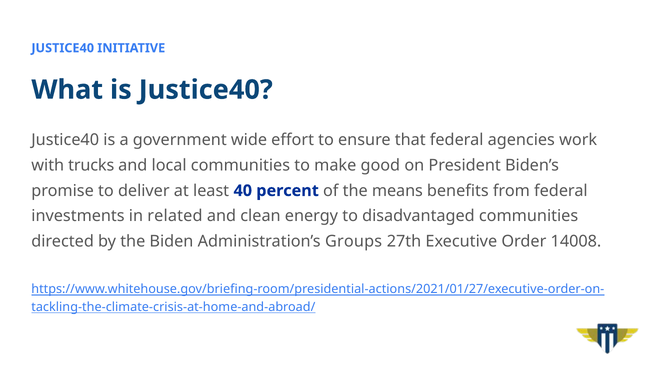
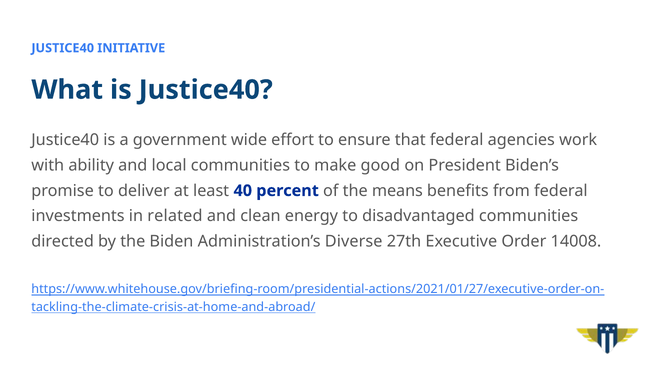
trucks: trucks -> ability
Groups: Groups -> Diverse
